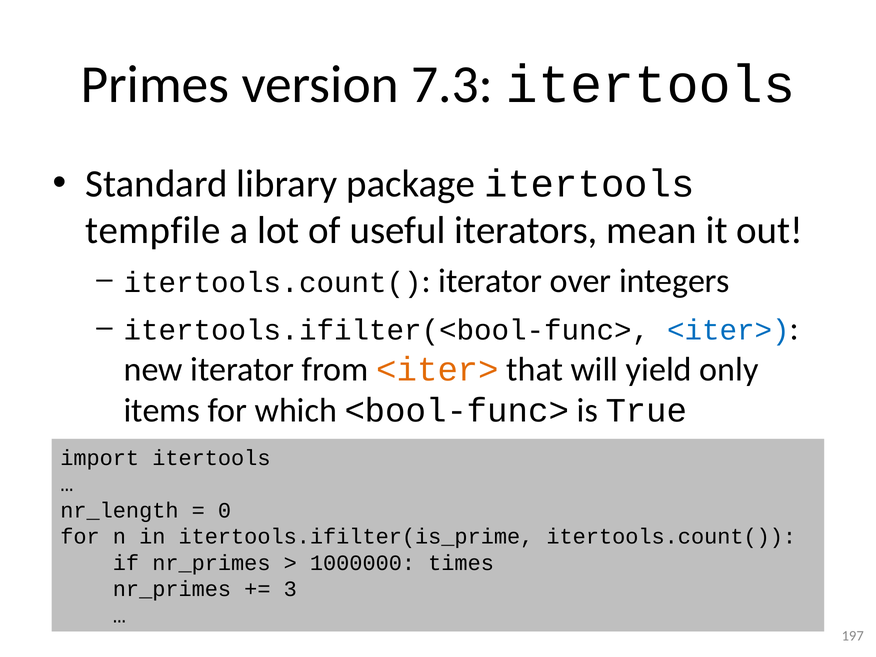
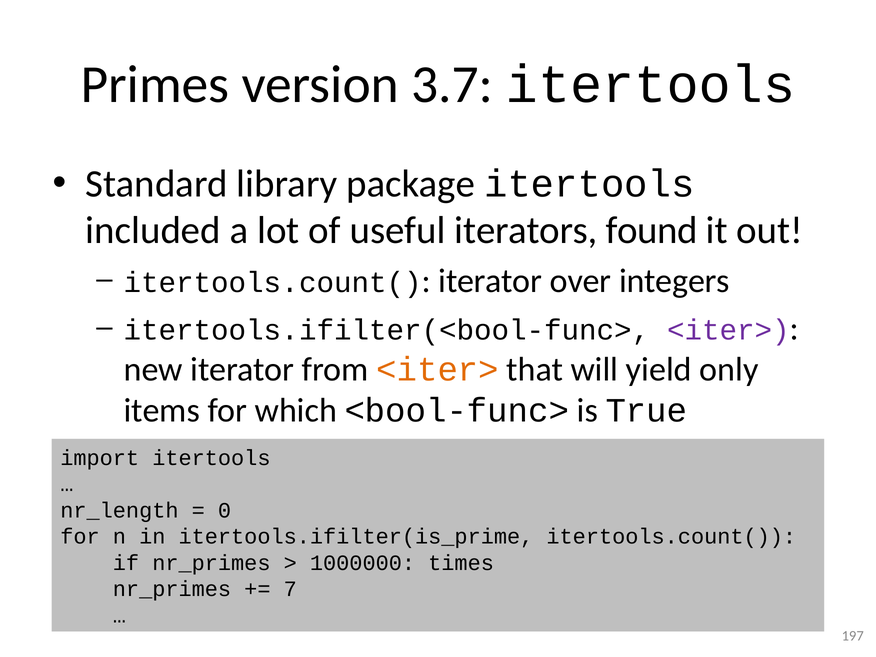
7.3: 7.3 -> 3.7
tempfile: tempfile -> included
mean: mean -> found
<iter> at (728, 330) colour: blue -> purple
3: 3 -> 7
